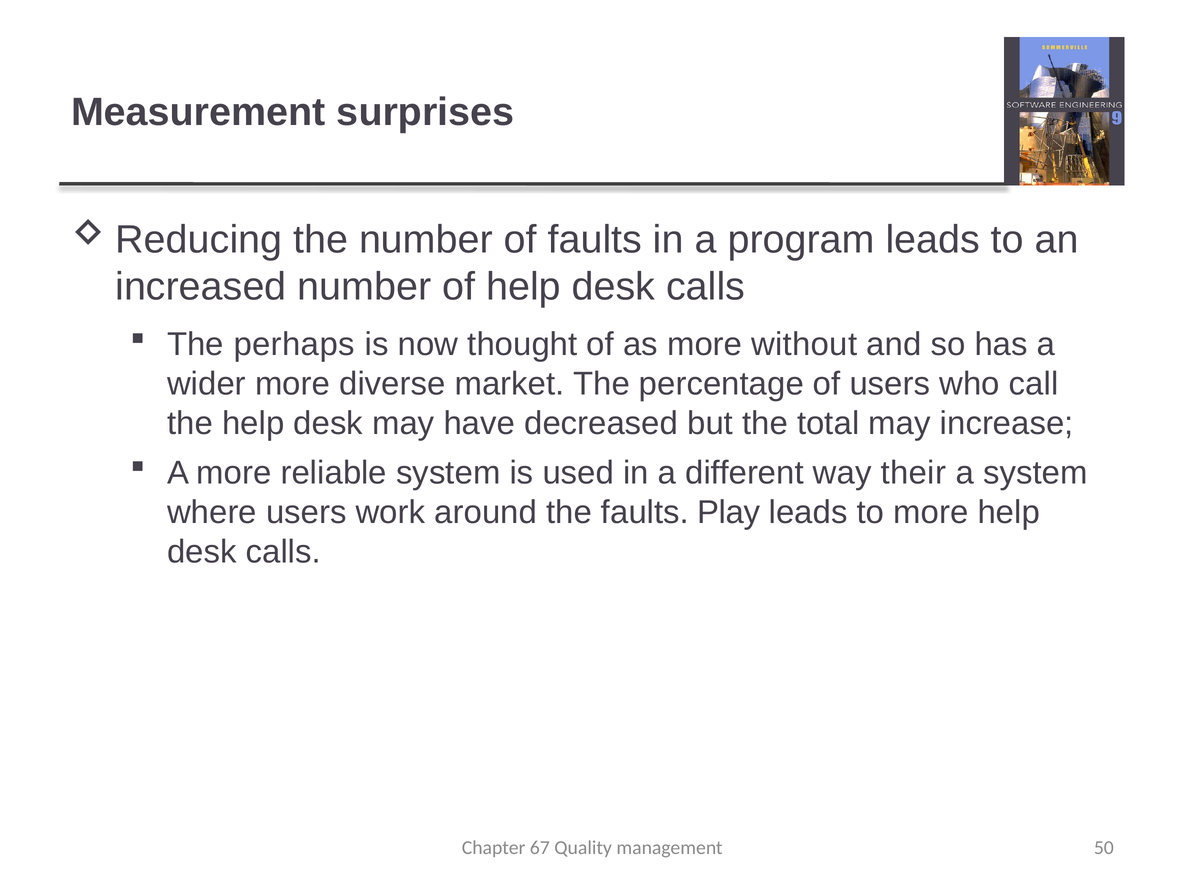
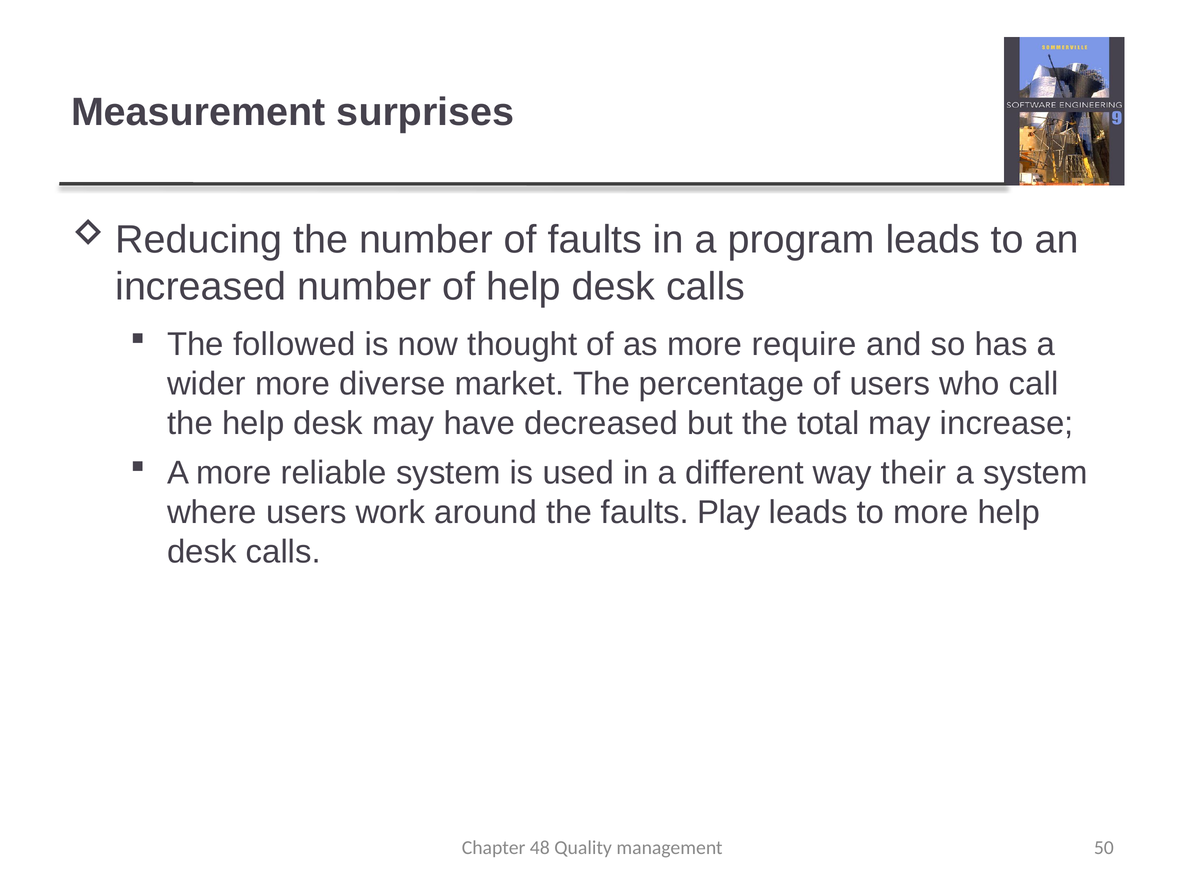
perhaps: perhaps -> followed
without: without -> require
67: 67 -> 48
